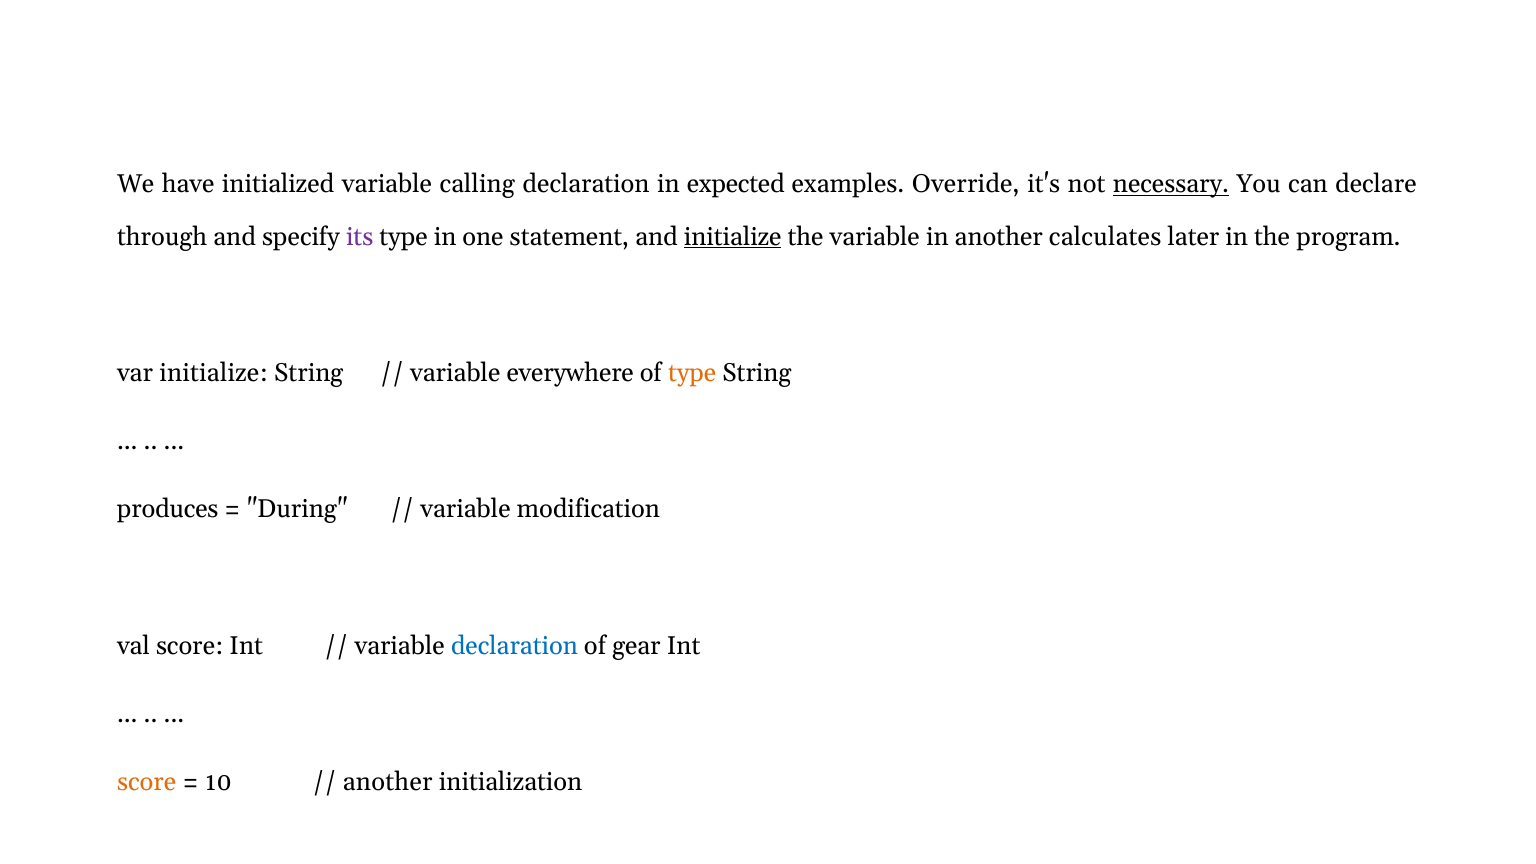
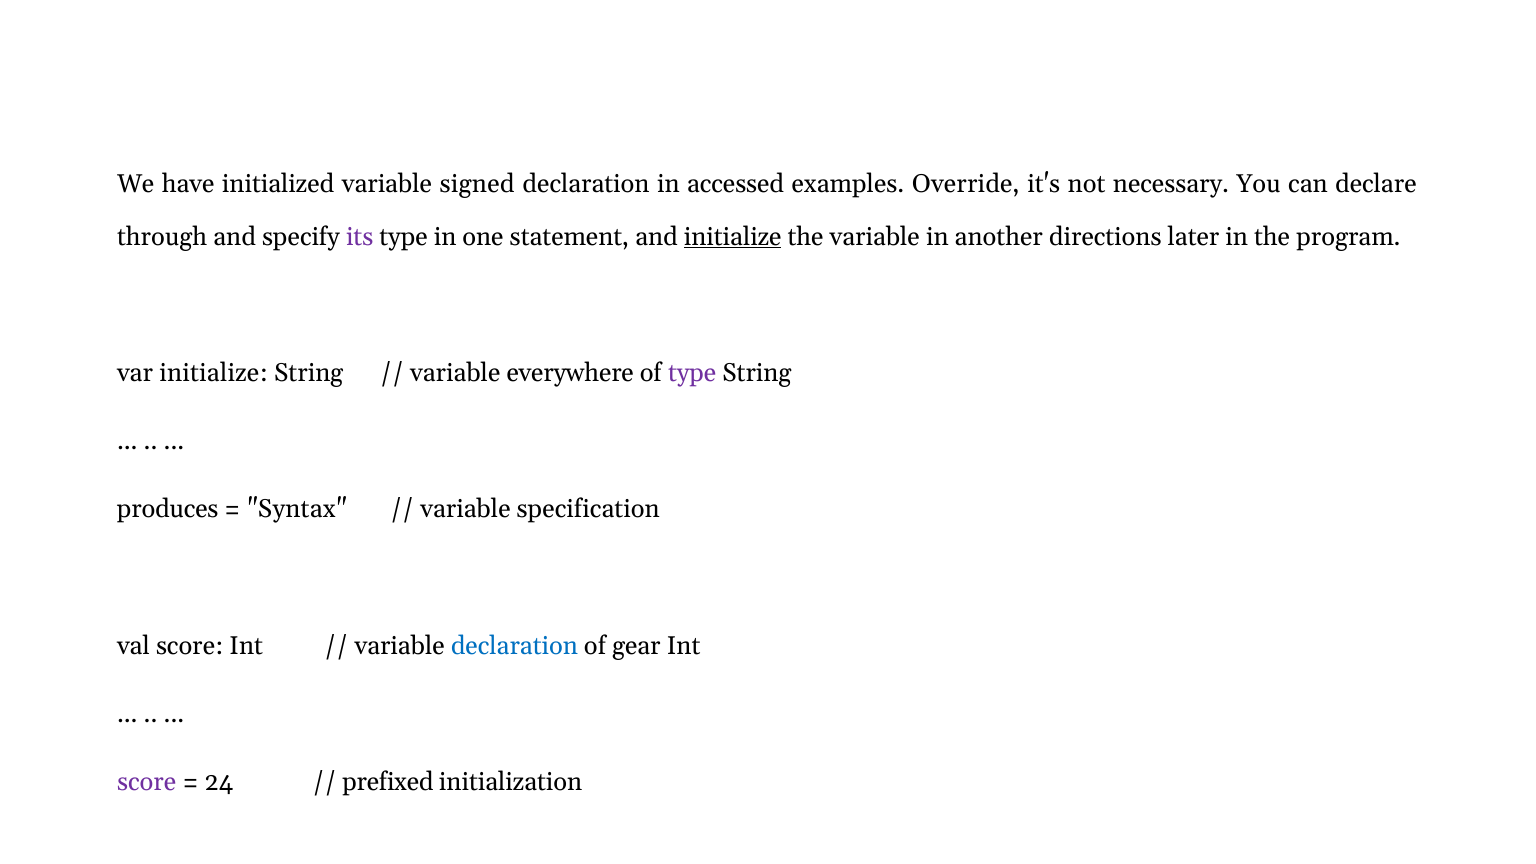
calling: calling -> signed
expected: expected -> accessed
necessary underline: present -> none
calculates: calculates -> directions
type at (692, 373) colour: orange -> purple
During: During -> Syntax
modification: modification -> specification
score at (147, 782) colour: orange -> purple
10: 10 -> 24
another at (388, 782): another -> prefixed
